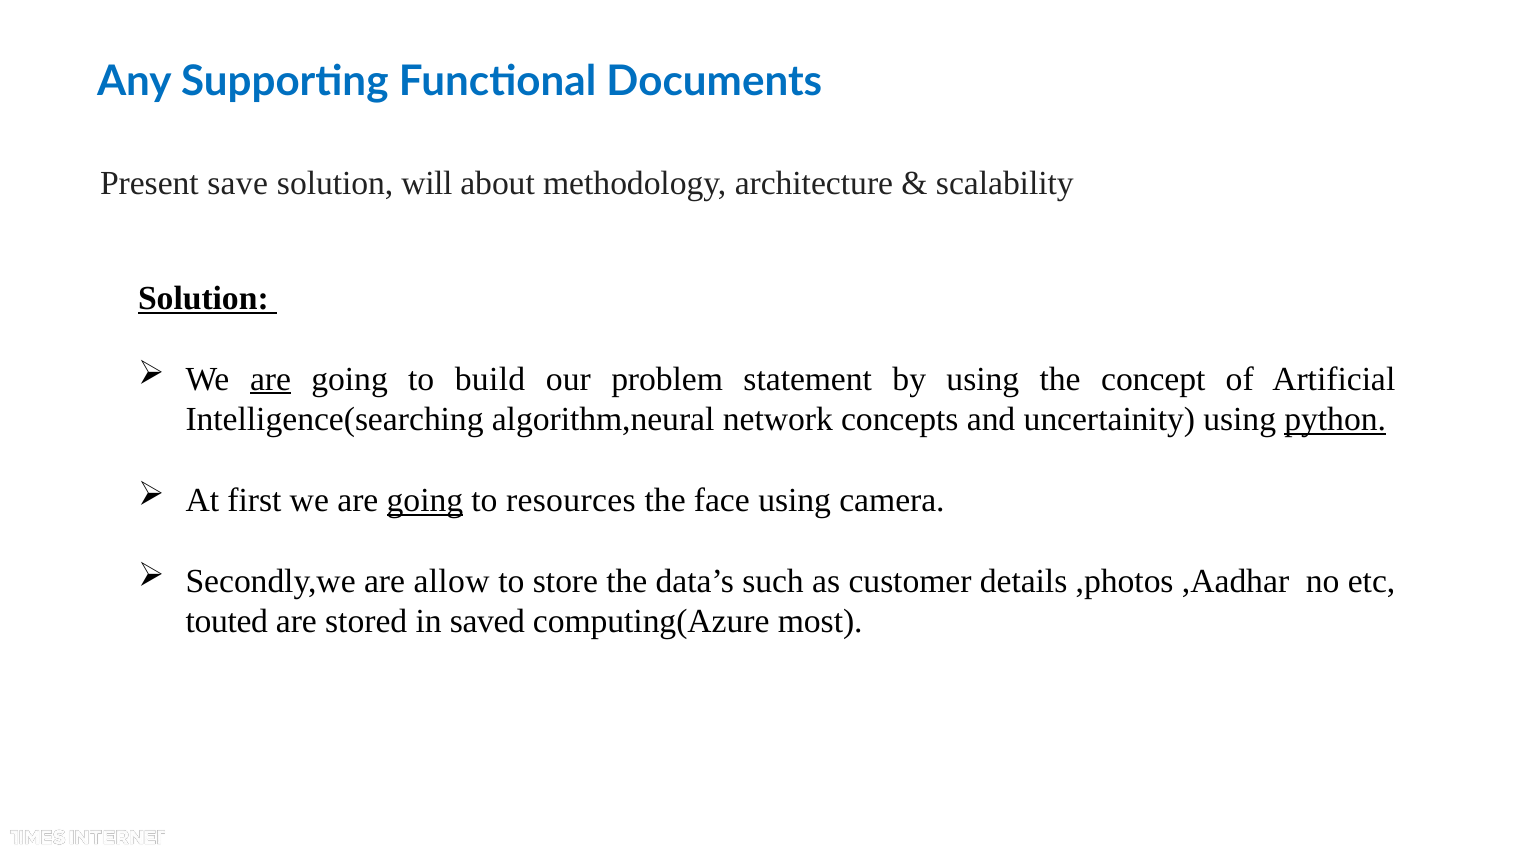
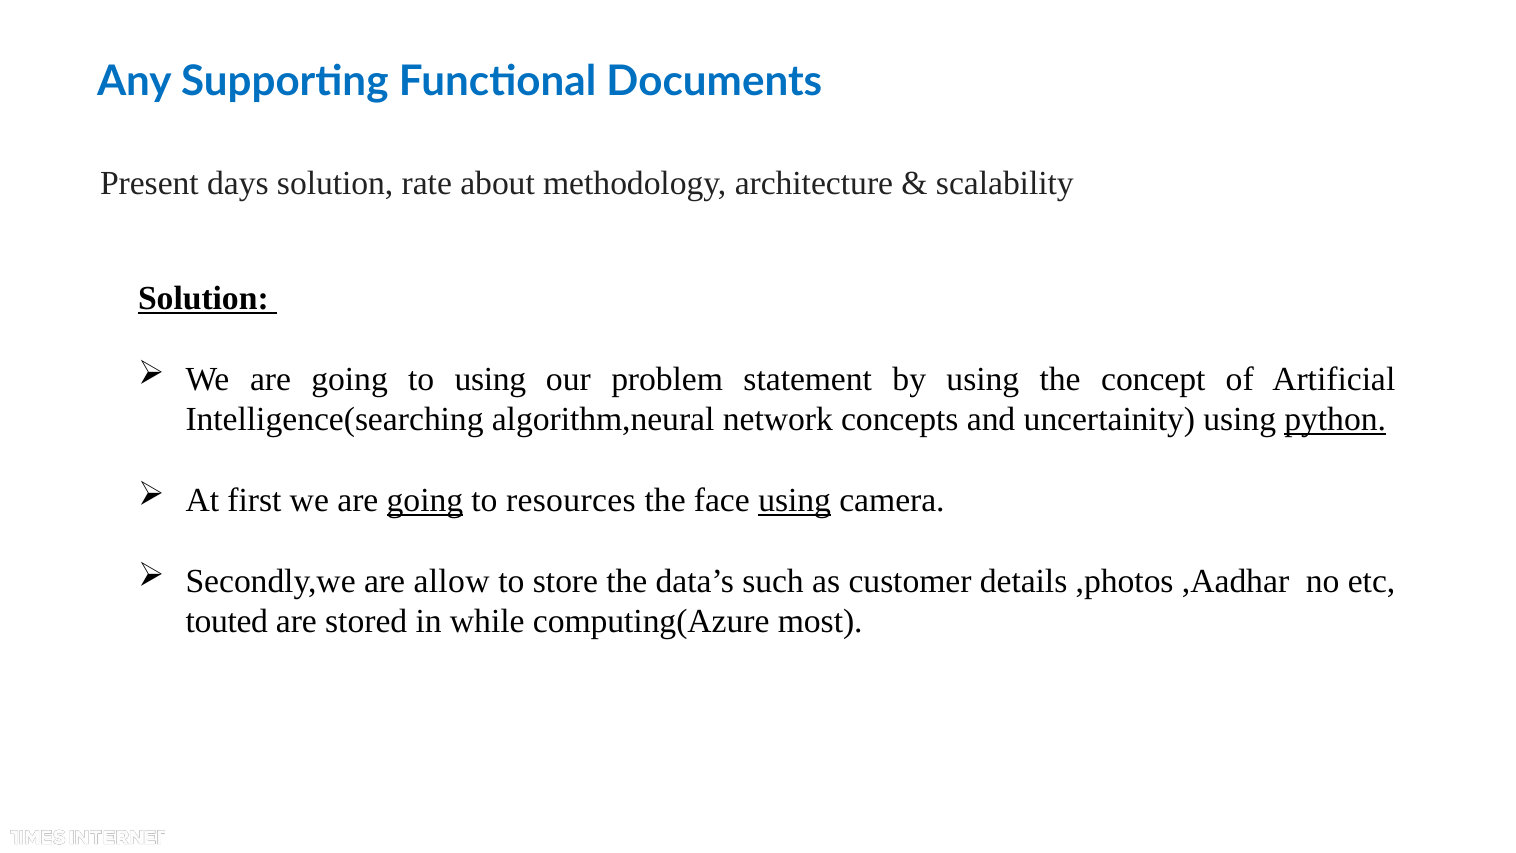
save: save -> days
will: will -> rate
are at (270, 379) underline: present -> none
to build: build -> using
using at (795, 500) underline: none -> present
saved: saved -> while
